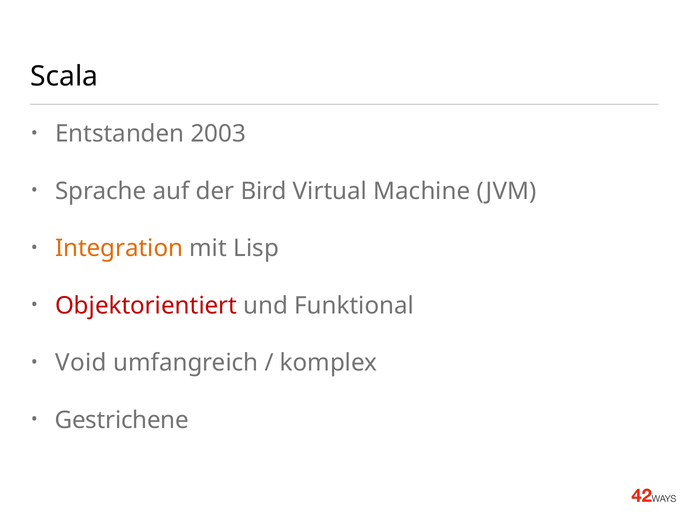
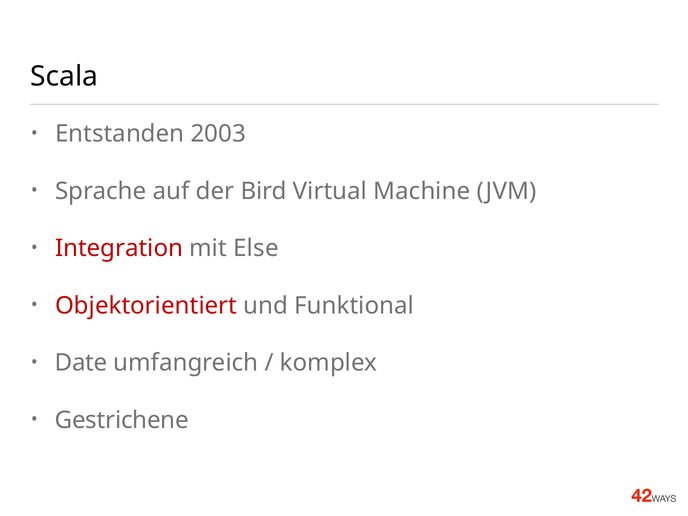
Integration colour: orange -> red
Lisp: Lisp -> Else
Void: Void -> Date
